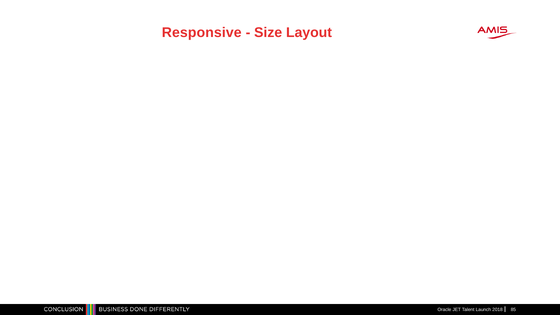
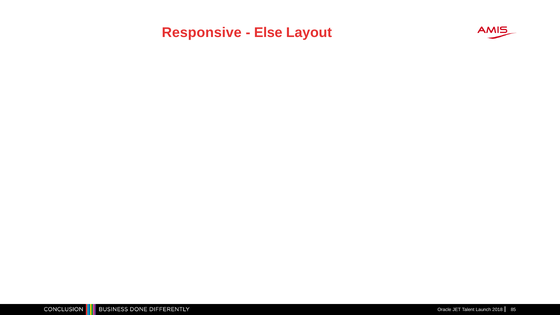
Size: Size -> Else
